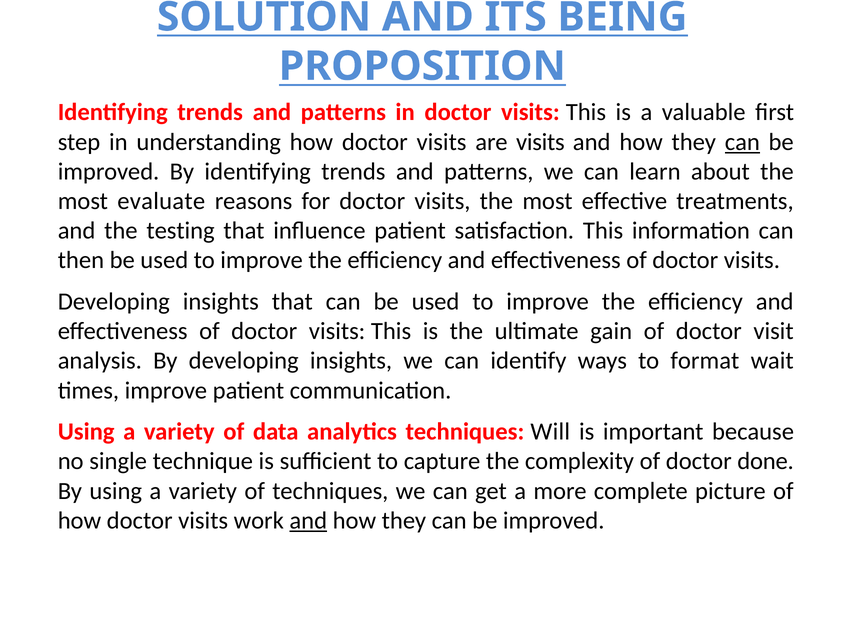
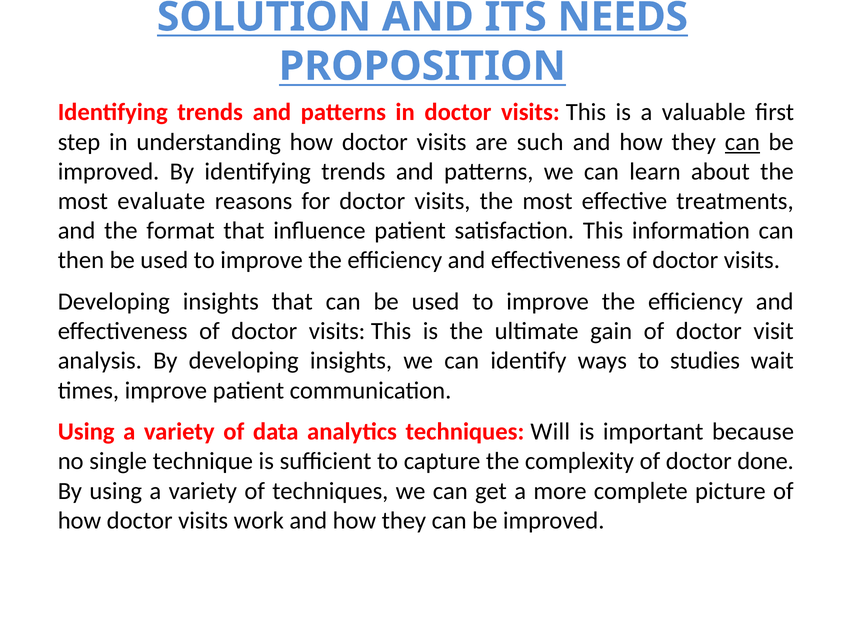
BEING: BEING -> NEEDS
are visits: visits -> such
testing: testing -> format
format: format -> studies
and at (308, 520) underline: present -> none
